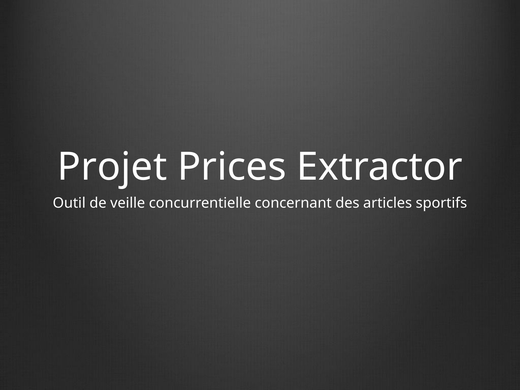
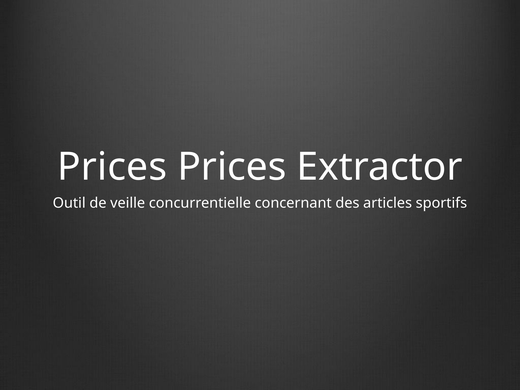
Projet at (112, 167): Projet -> Prices
